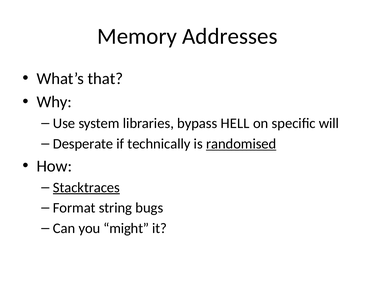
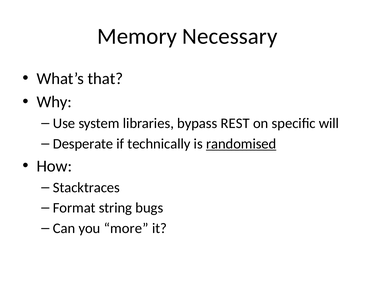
Addresses: Addresses -> Necessary
HELL: HELL -> REST
Stacktraces underline: present -> none
might: might -> more
